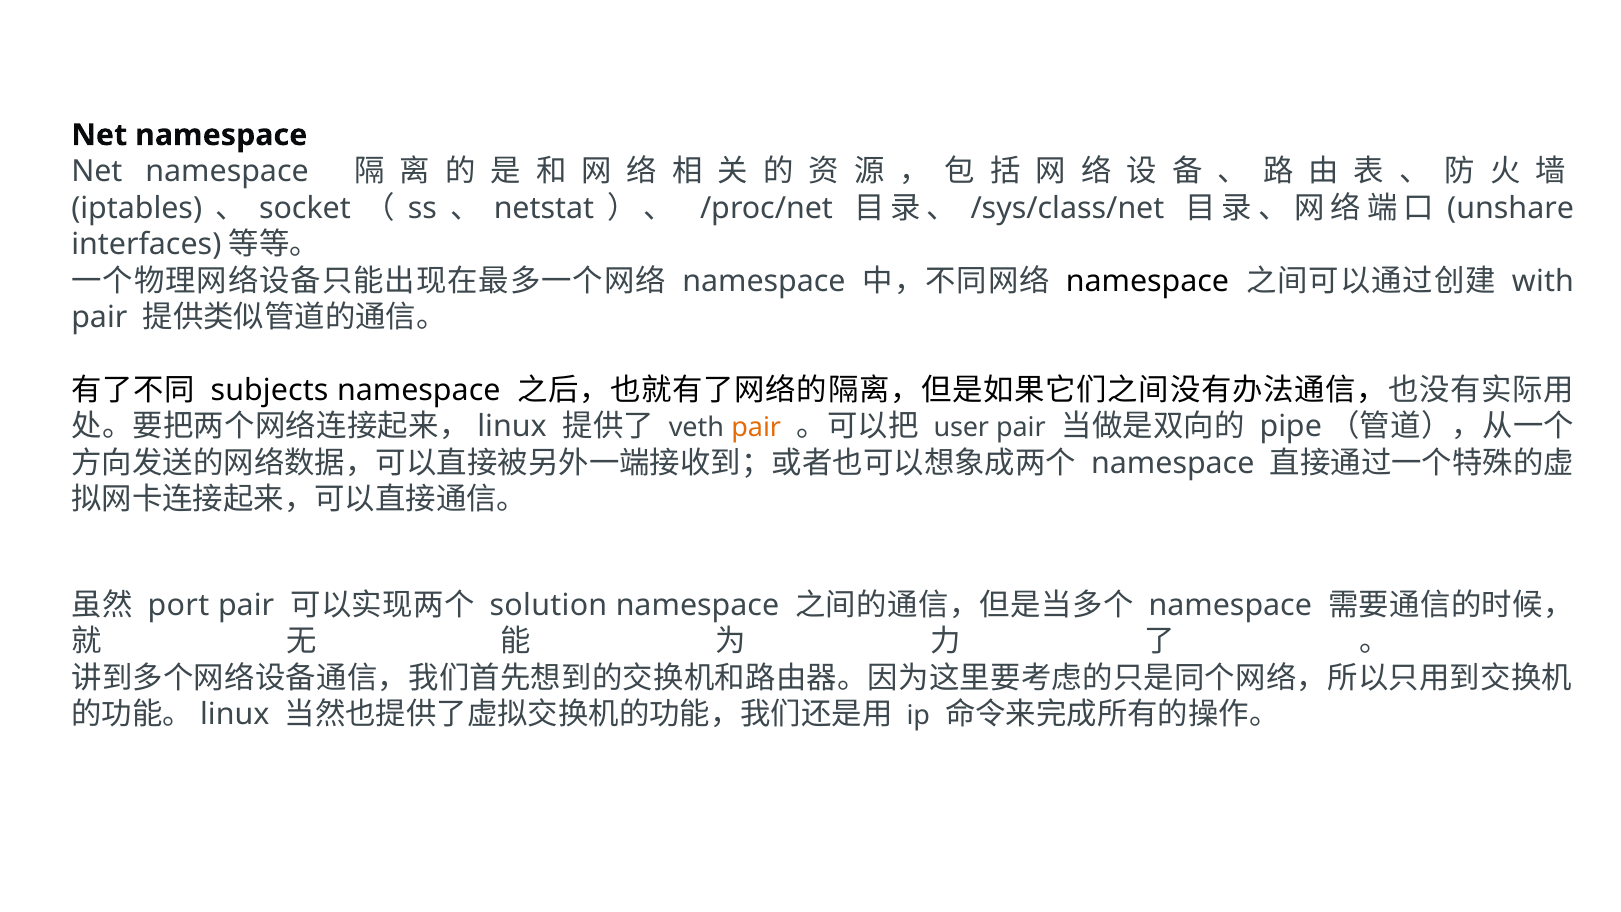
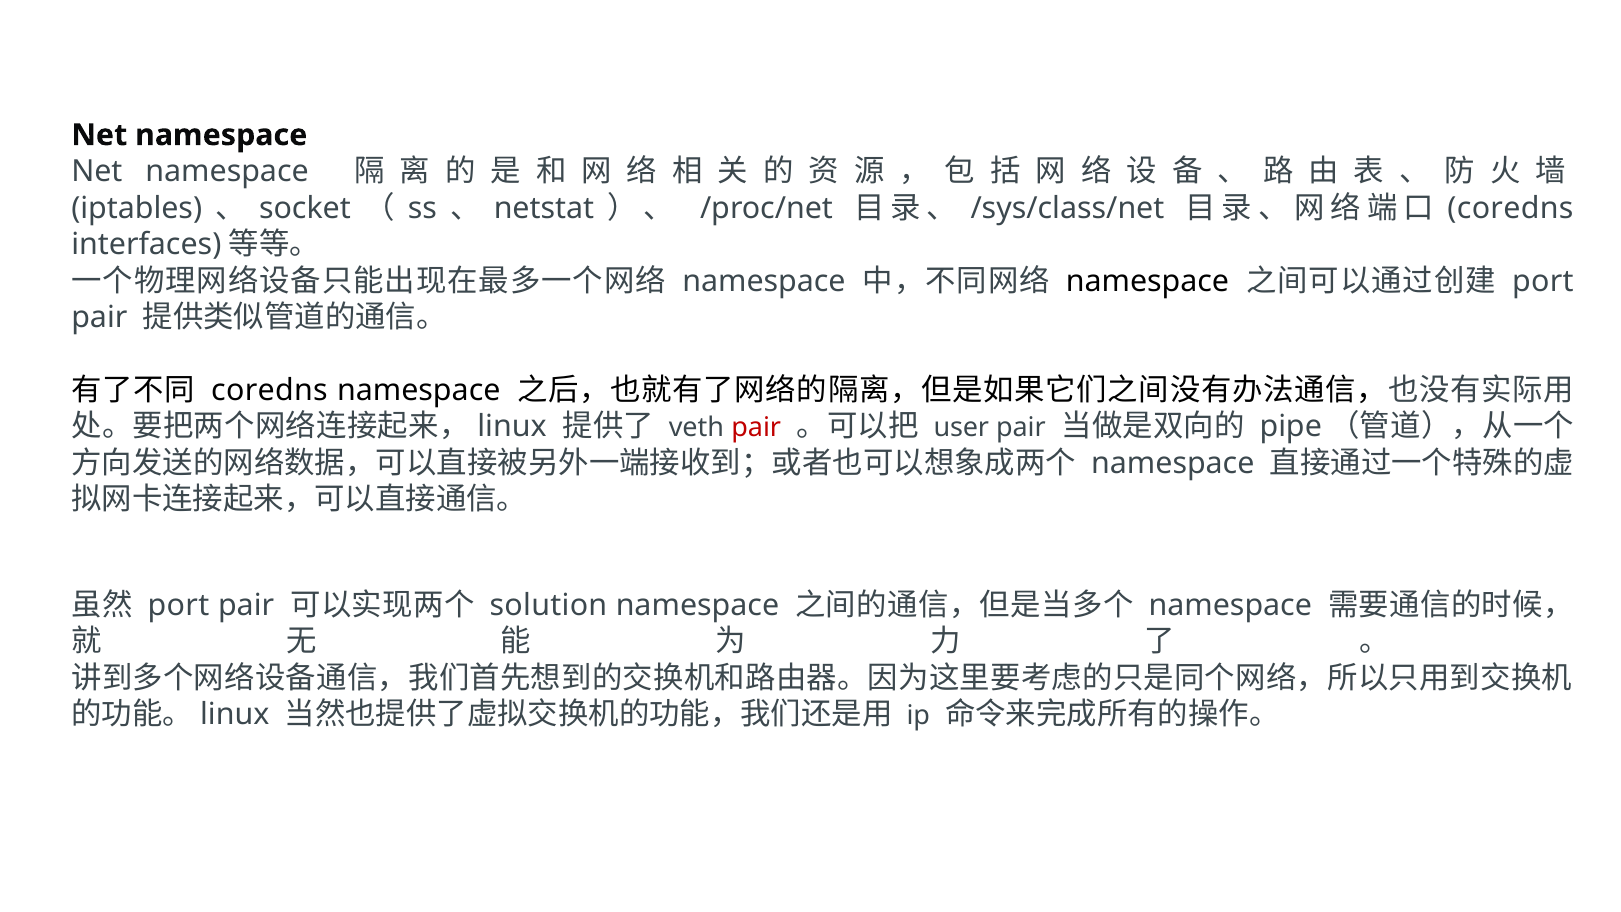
unshare at (1511, 208): unshare -> coredns
with at (1543, 281): with -> port
subjects at (270, 390): subjects -> coredns
pair at (756, 428) colour: orange -> red
